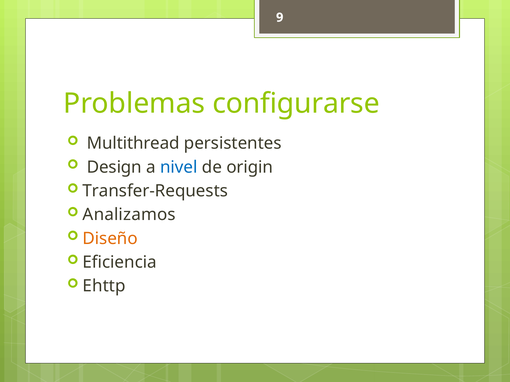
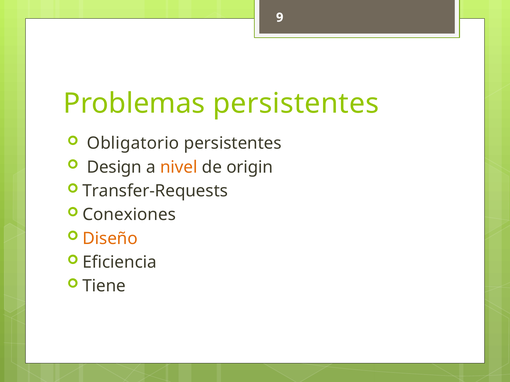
Problemas configurarse: configurarse -> persistentes
Multithread: Multithread -> Obligatorio
nivel colour: blue -> orange
Analizamos: Analizamos -> Conexiones
Ehttp: Ehttp -> Tiene
